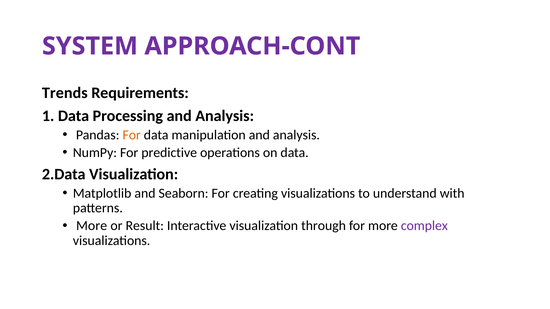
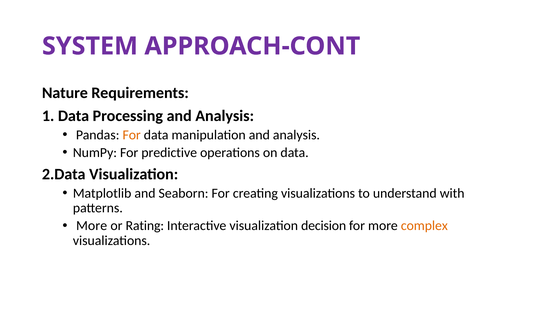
Trends: Trends -> Nature
Result: Result -> Rating
through: through -> decision
complex colour: purple -> orange
